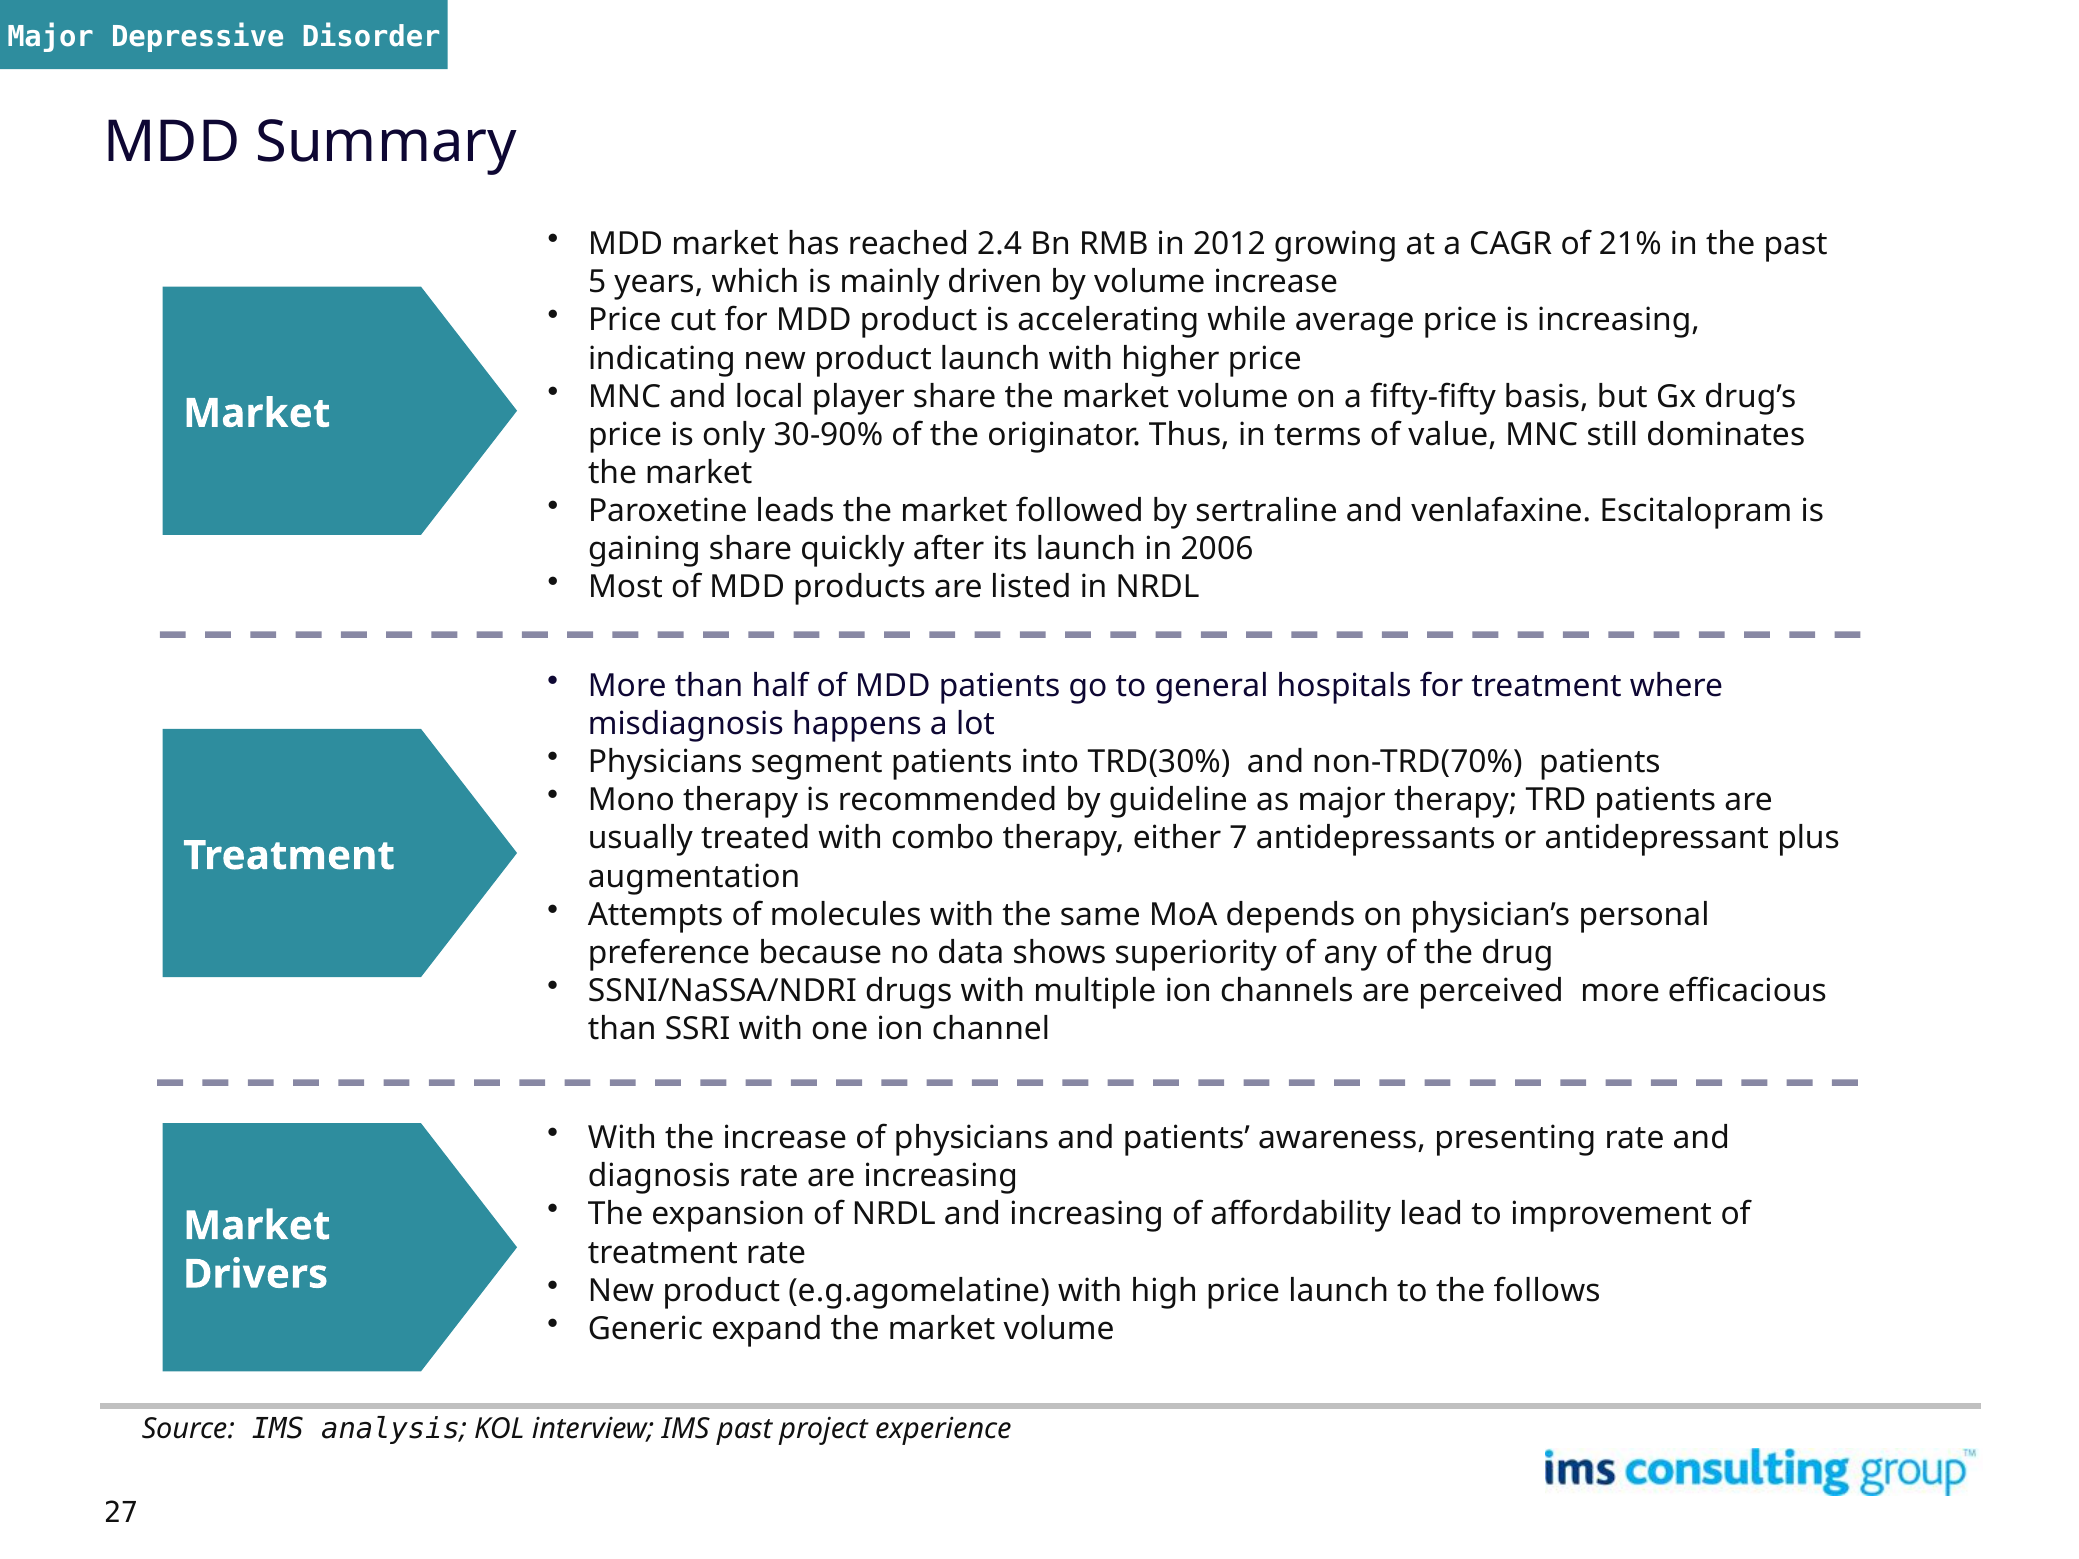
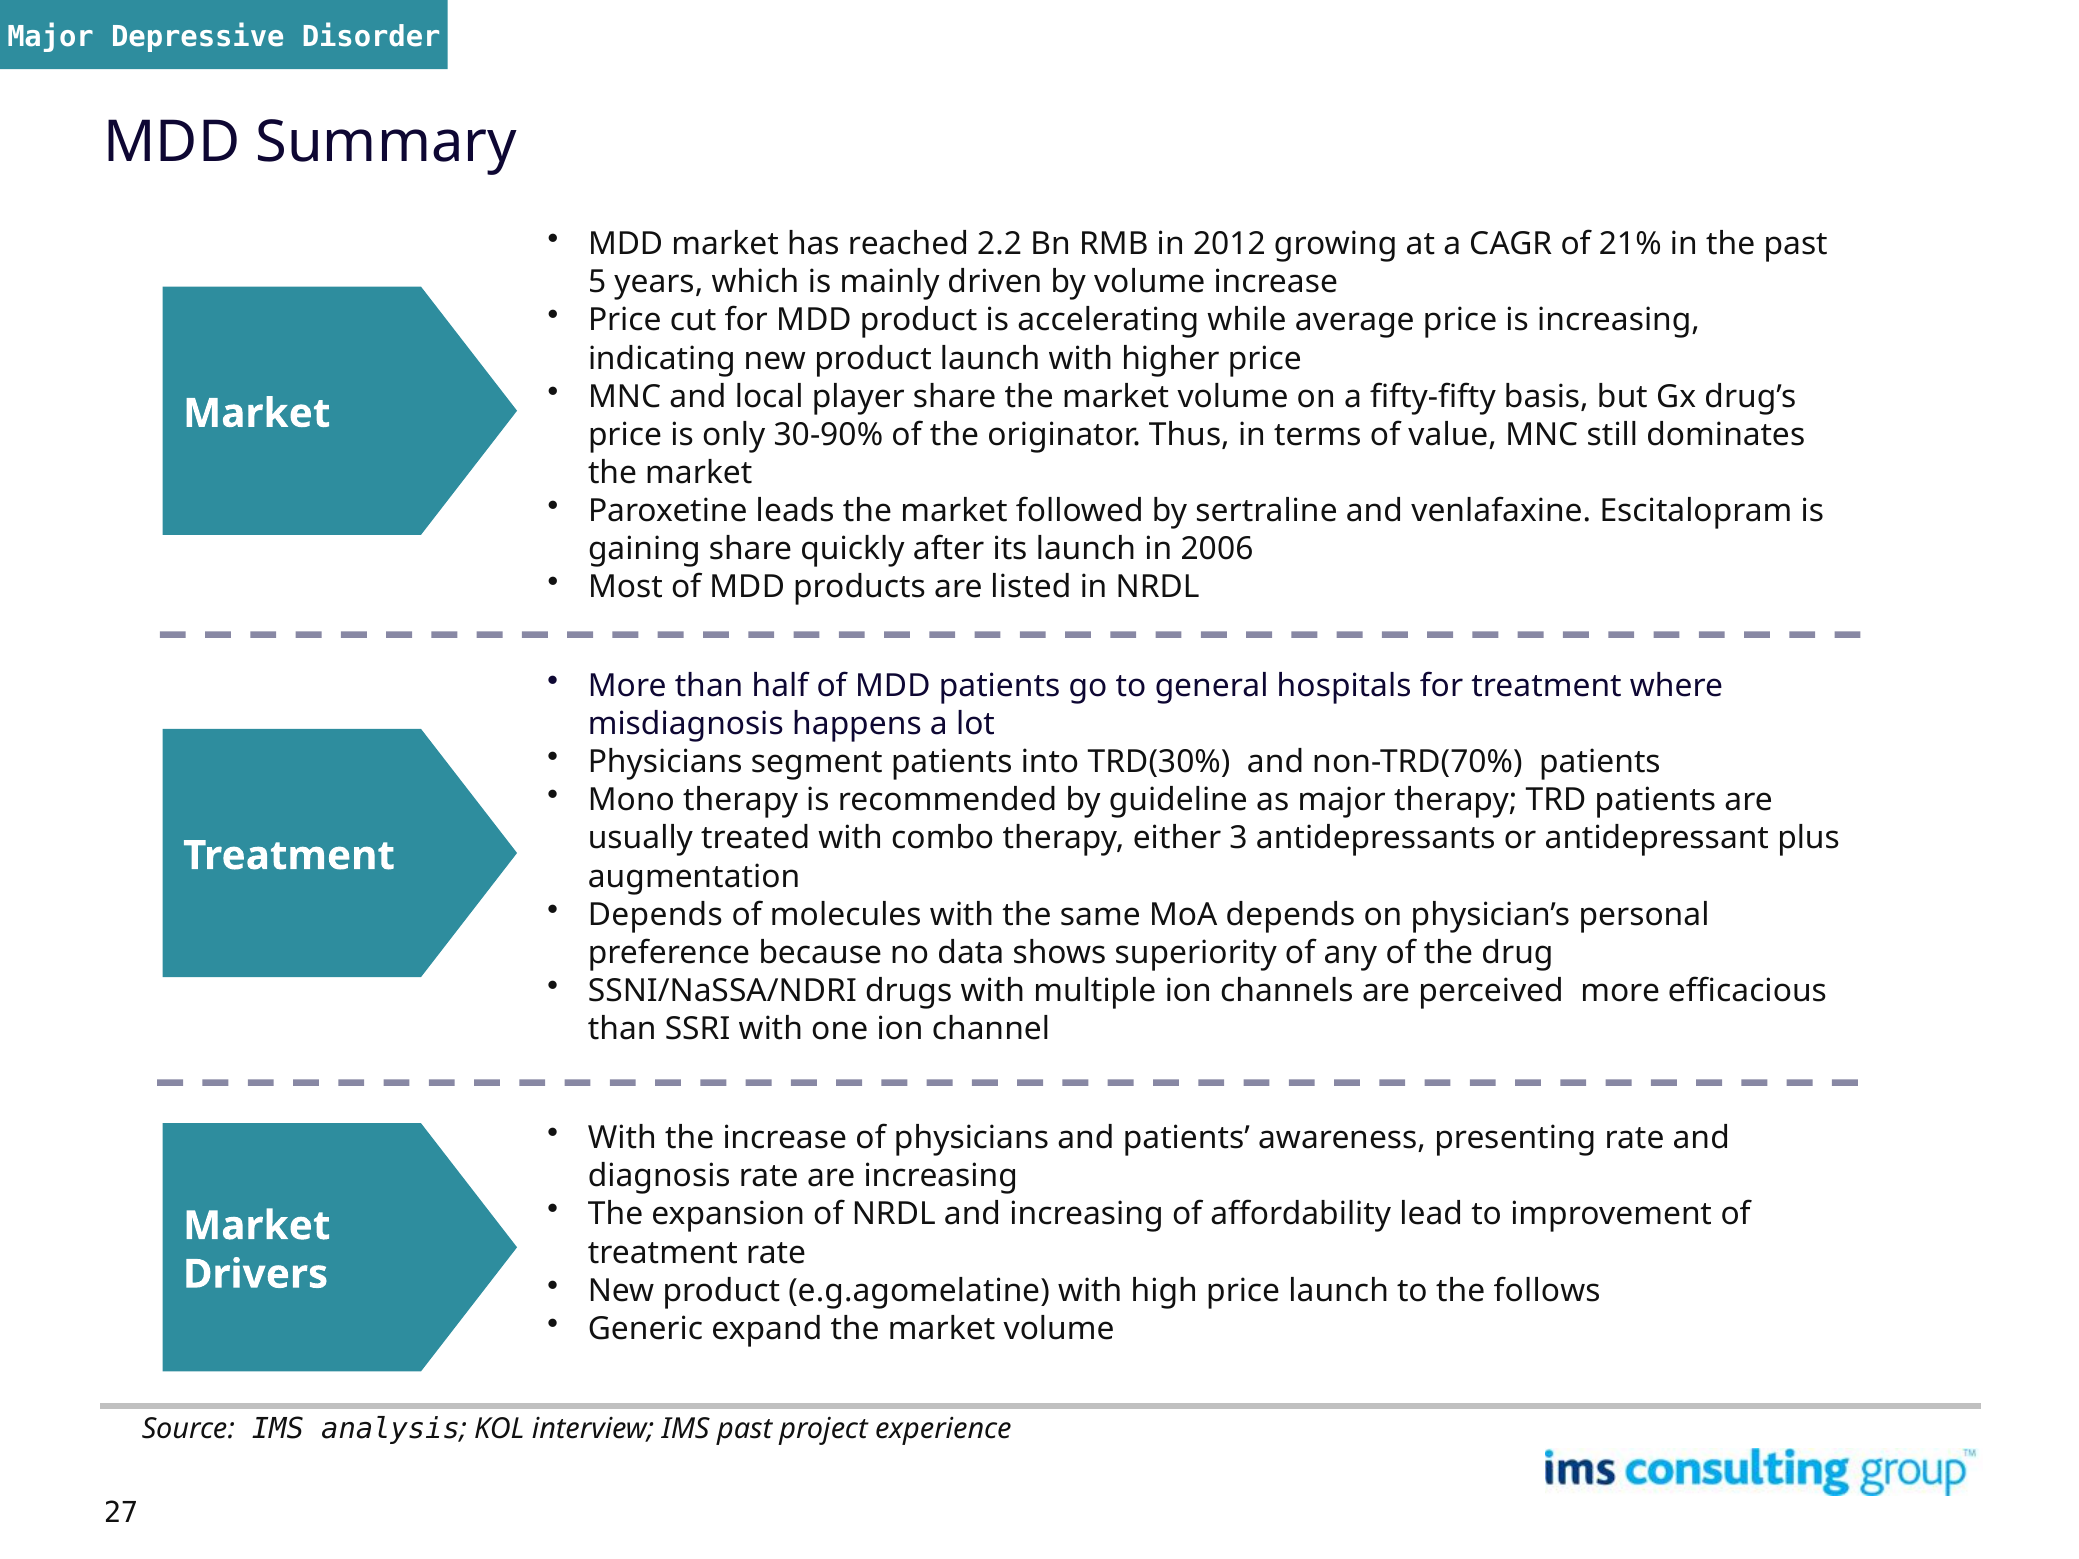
2.4: 2.4 -> 2.2
7: 7 -> 3
Attempts at (656, 915): Attempts -> Depends
